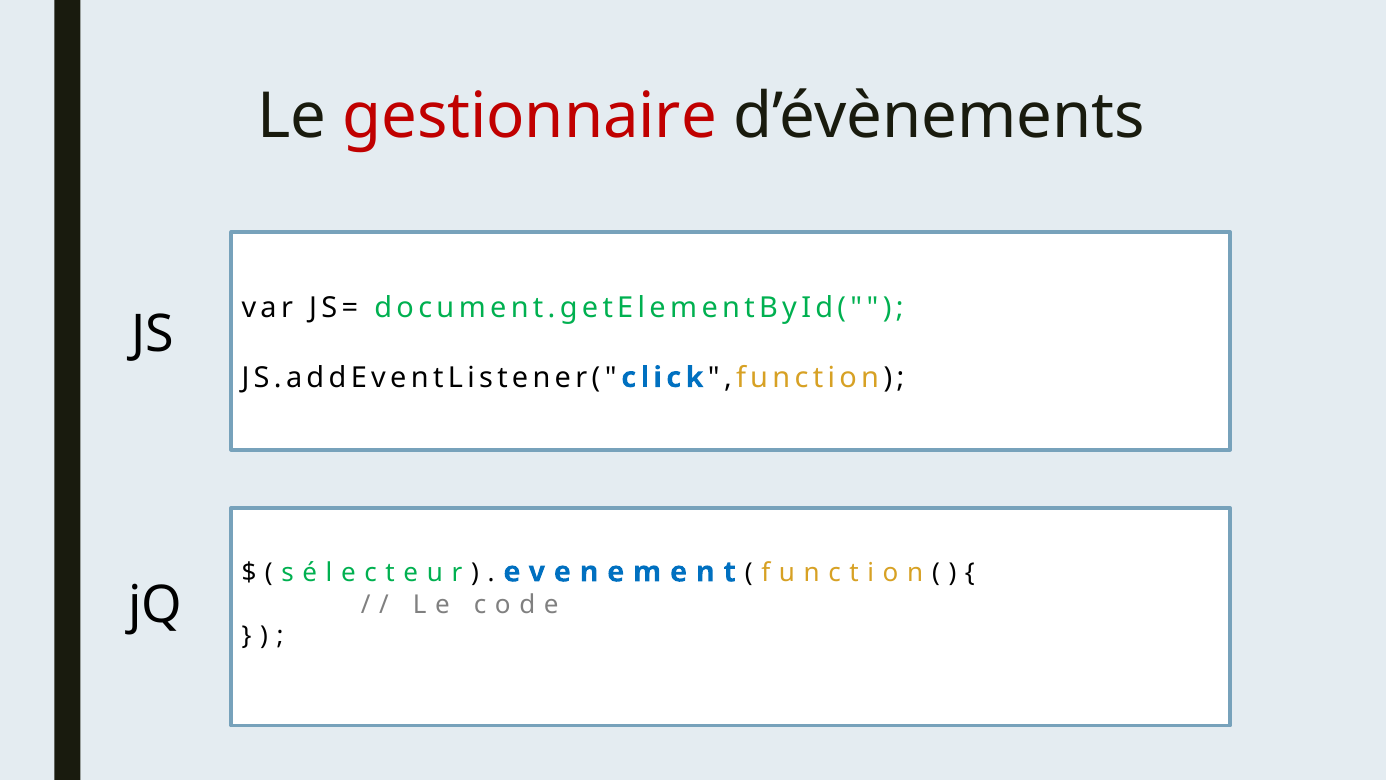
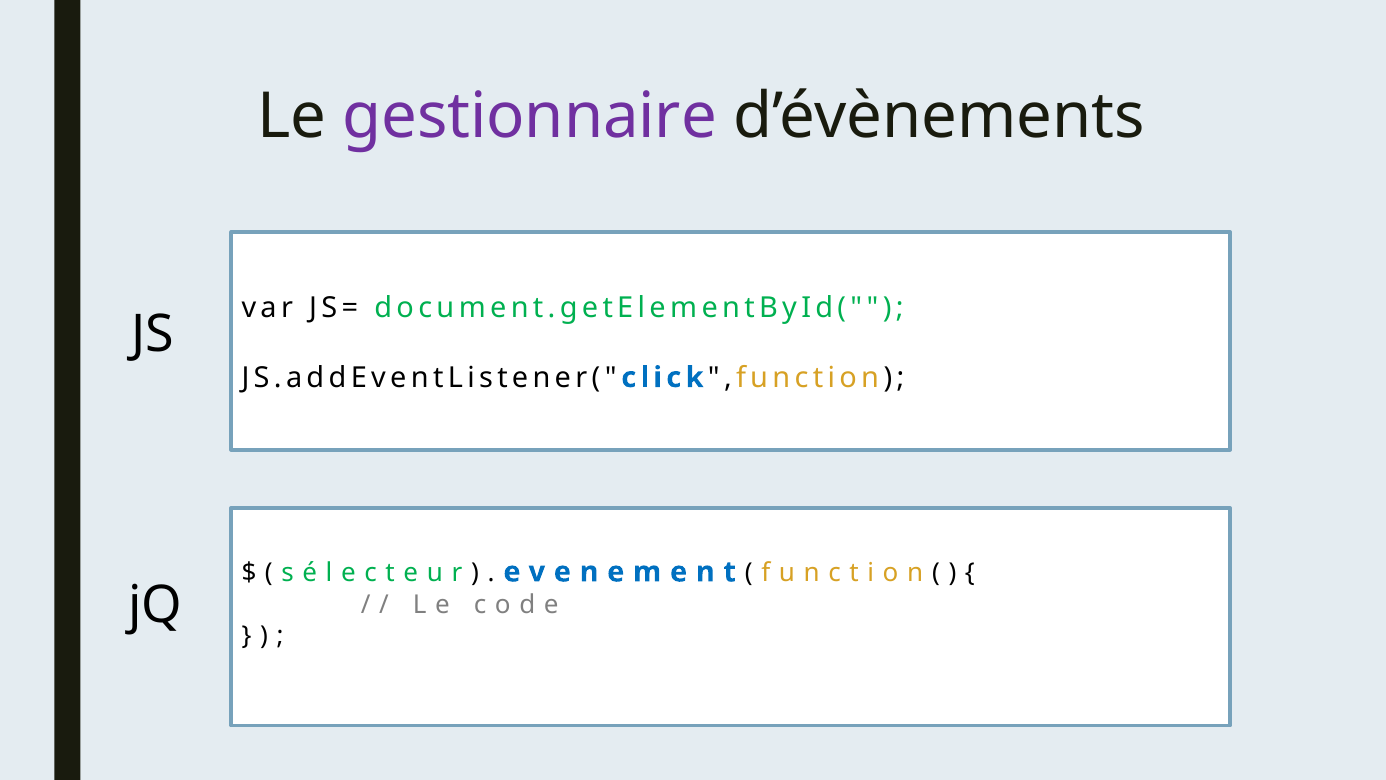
gestionnaire colour: red -> purple
